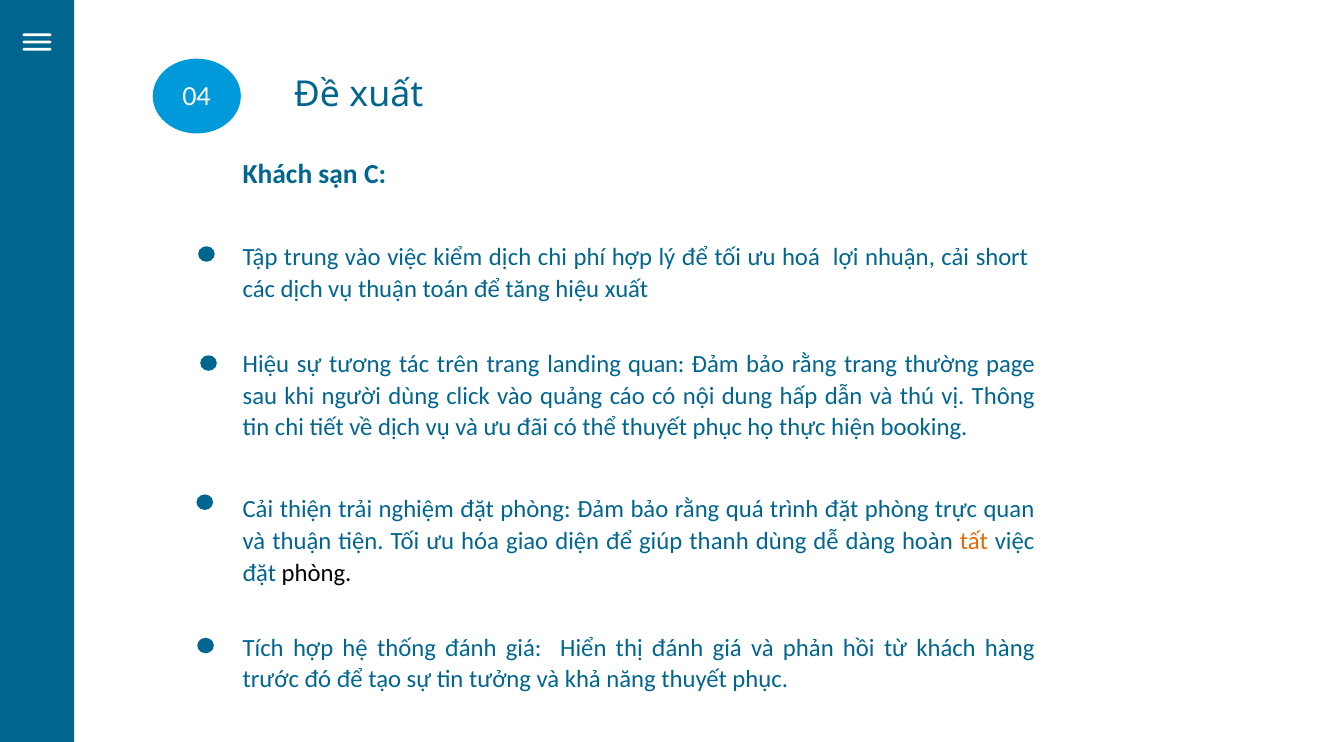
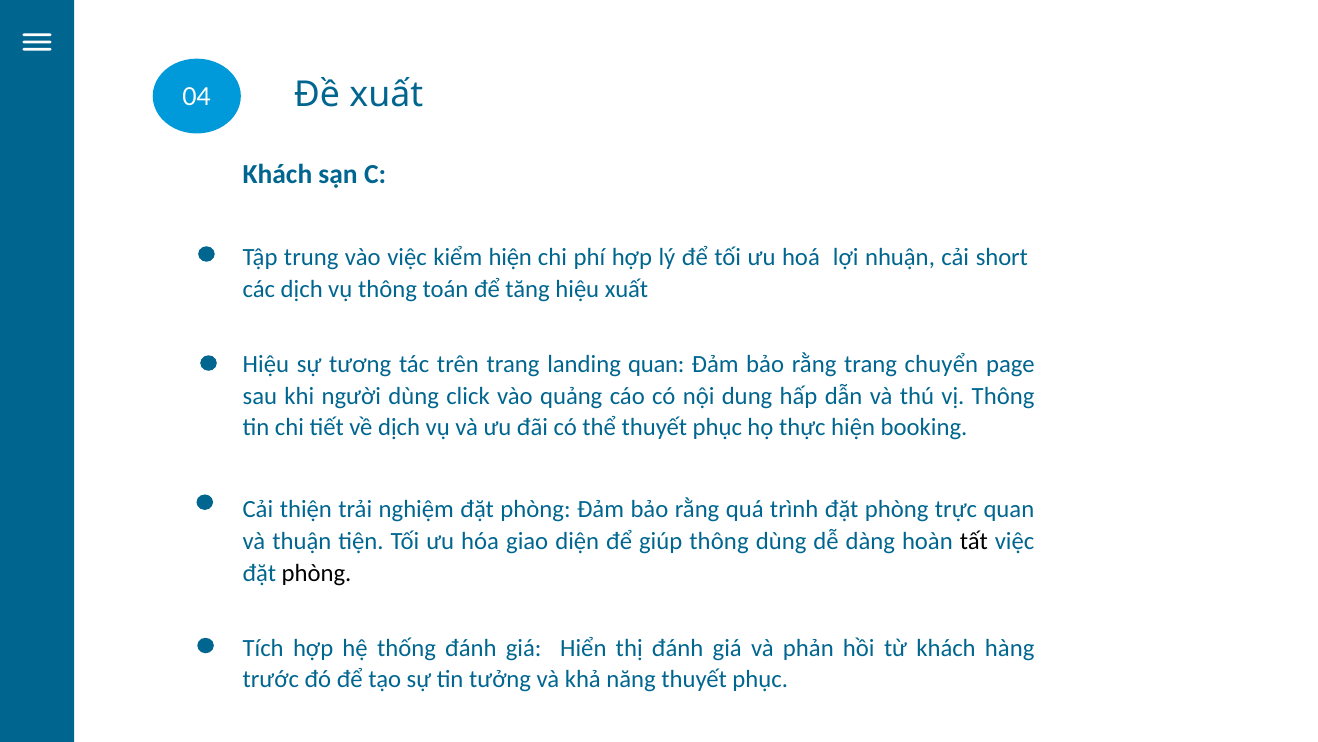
kiểm dịch: dịch -> hiện
vụ thuận: thuận -> thông
thường: thường -> chuyển
giúp thanh: thanh -> thông
tất colour: orange -> black
